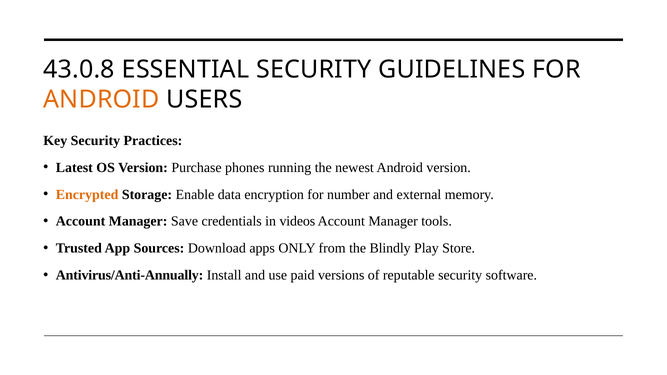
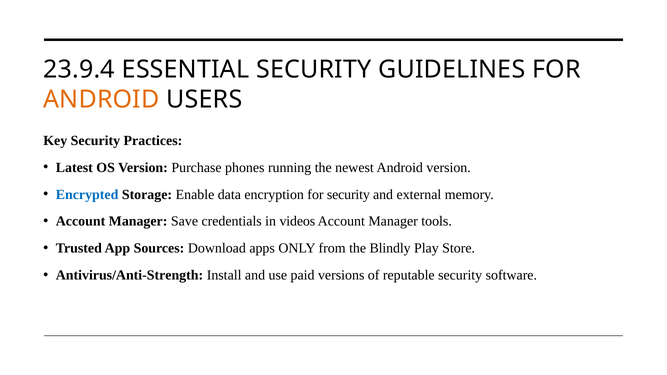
43.0.8: 43.0.8 -> 23.9.4
Encrypted colour: orange -> blue
for number: number -> security
Antivirus/Anti-Annually: Antivirus/Anti-Annually -> Antivirus/Anti-Strength
